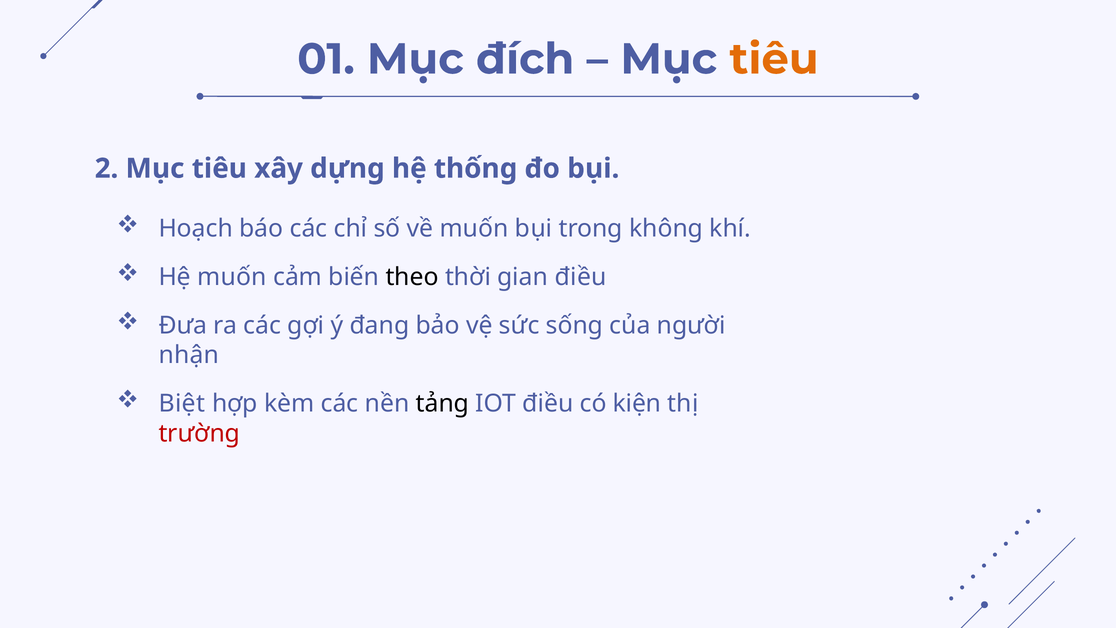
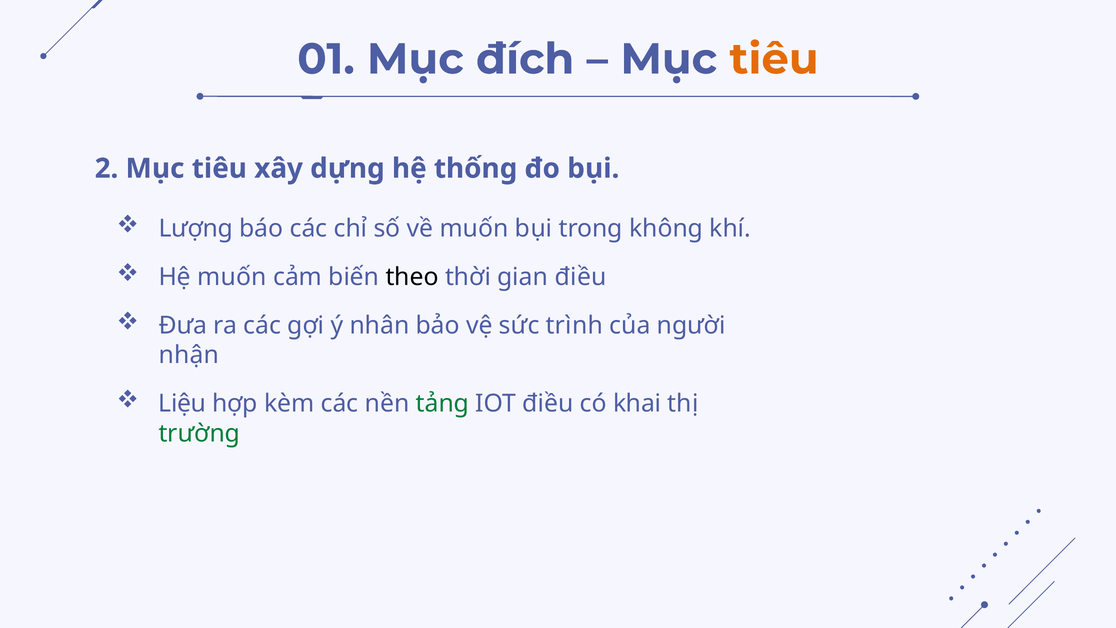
Hoạch: Hoạch -> Lượng
đang: đang -> nhân
sống: sống -> trình
Biệt: Biệt -> Liệu
tảng colour: black -> green
kiện: kiện -> khai
trường colour: red -> green
